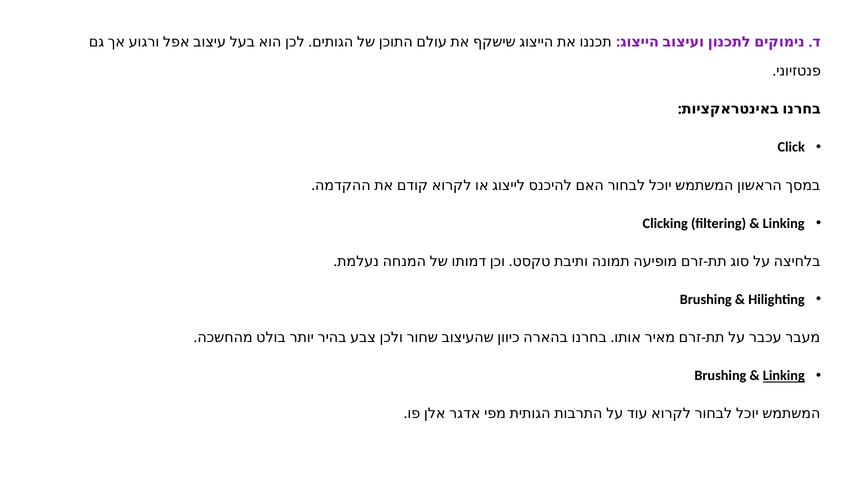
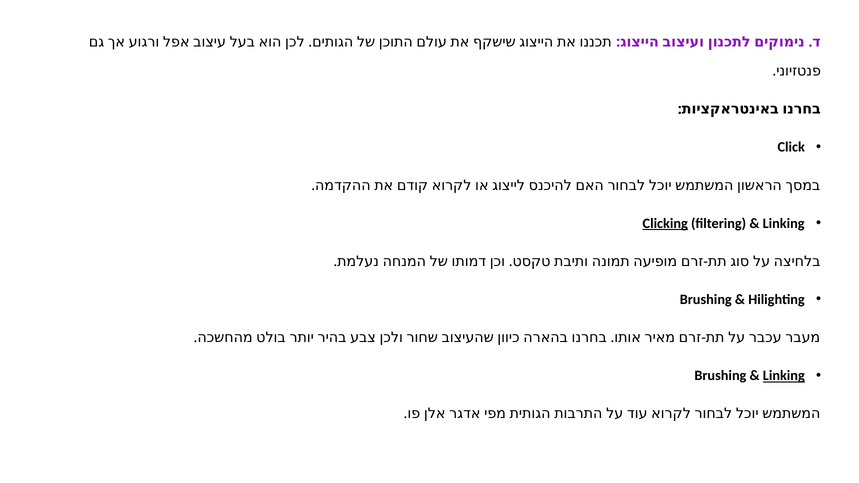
Clicking underline: none -> present
